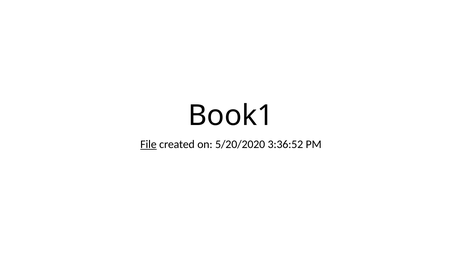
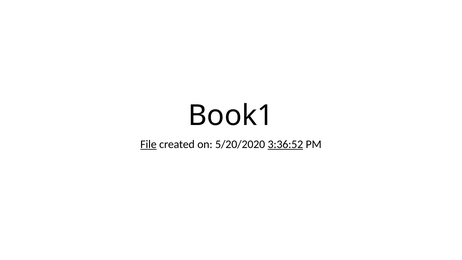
3:36:52 underline: none -> present
